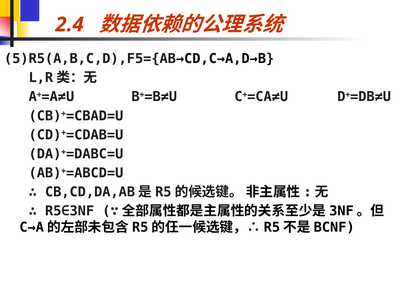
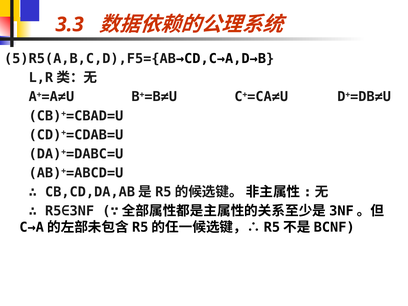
2.4: 2.4 -> 3.3
